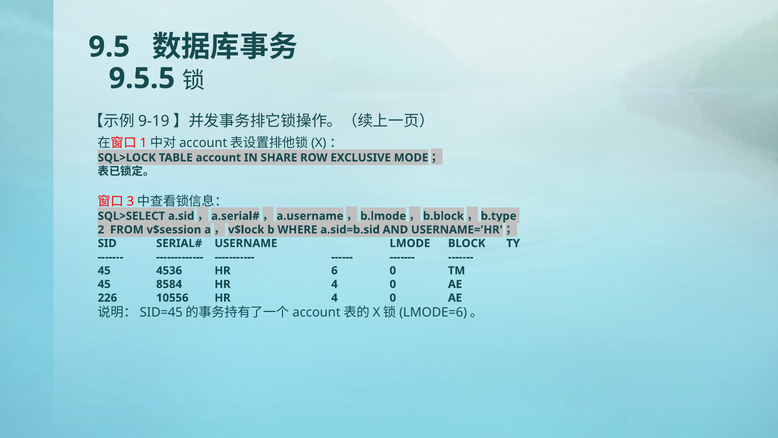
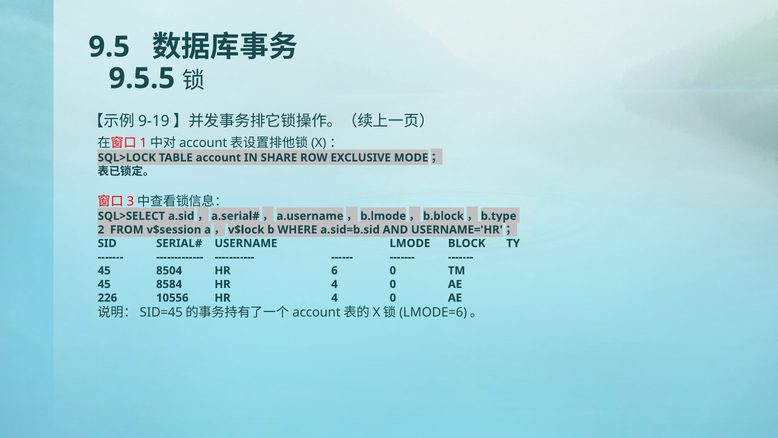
4536: 4536 -> 8504
